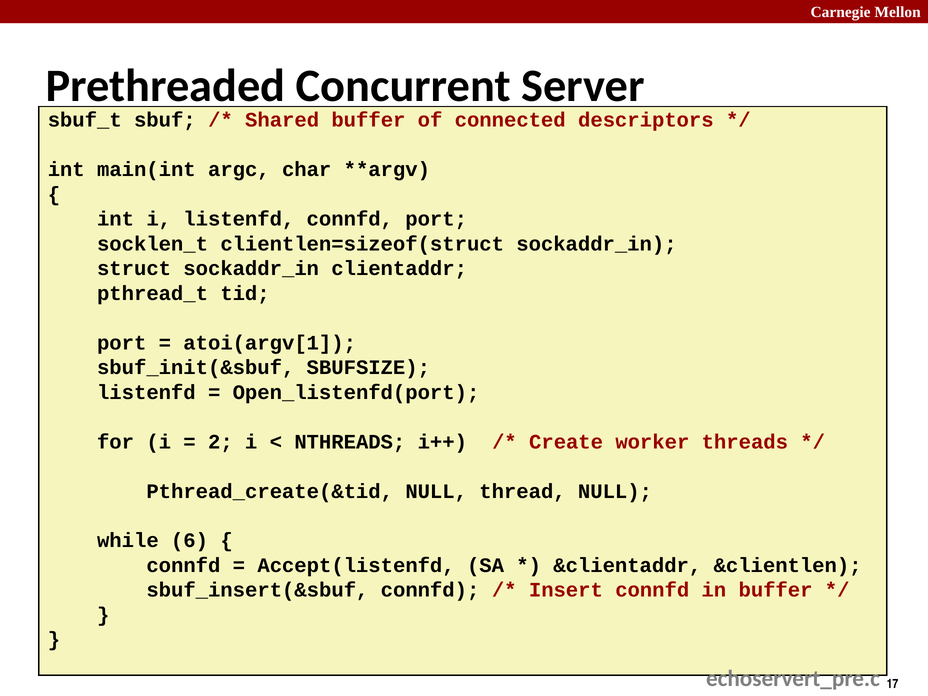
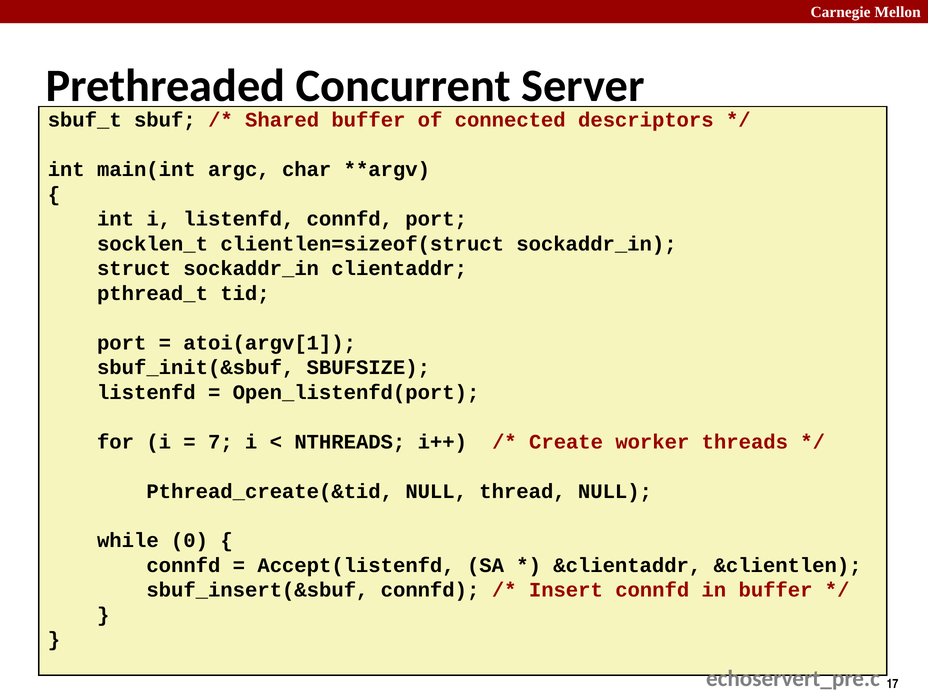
2: 2 -> 7
6: 6 -> 0
